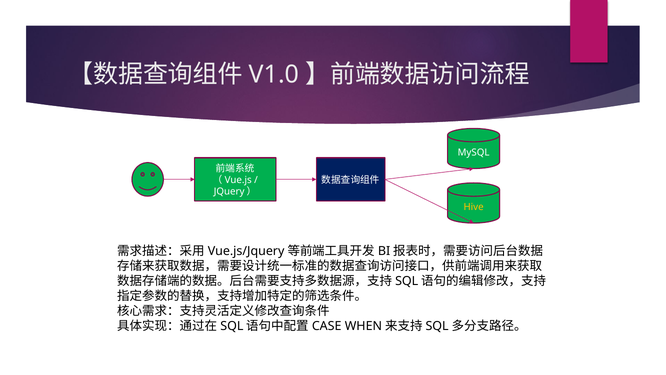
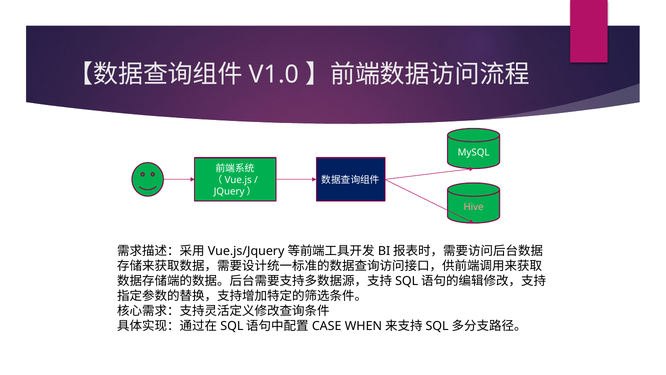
Hive colour: yellow -> pink
